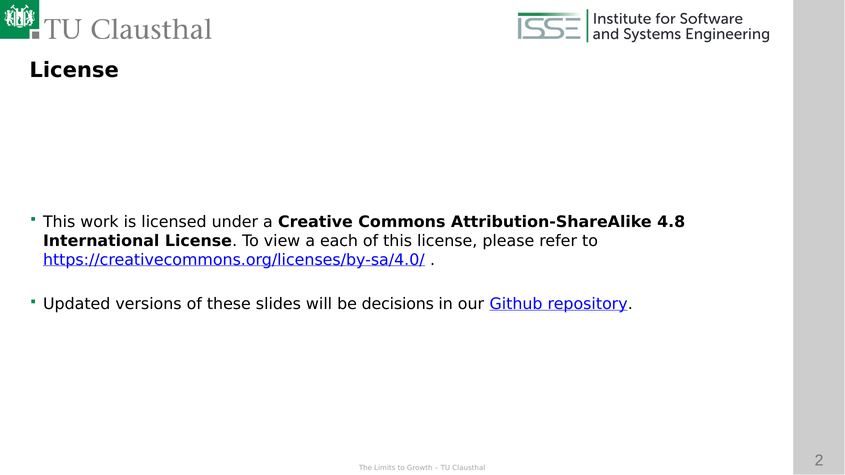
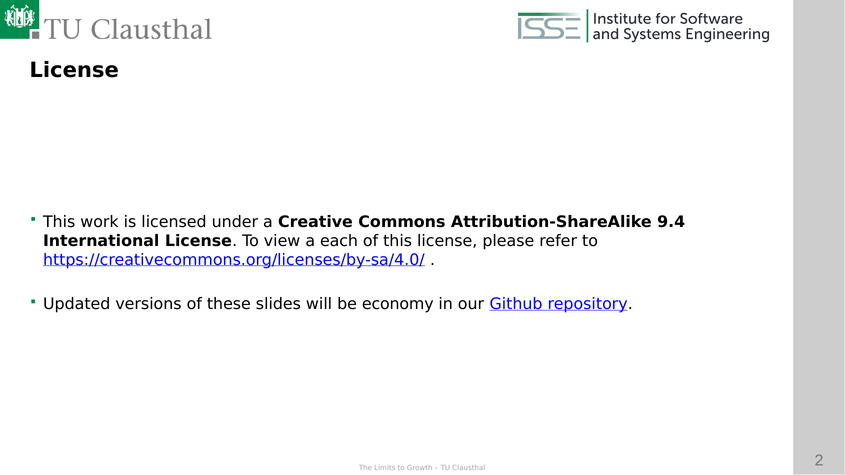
4.8: 4.8 -> 9.4
decisions: decisions -> economy
